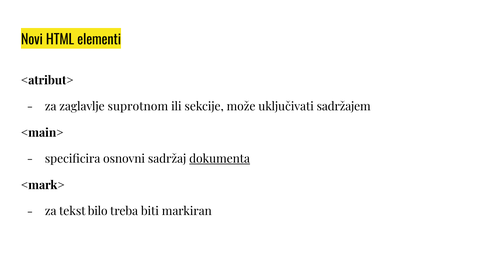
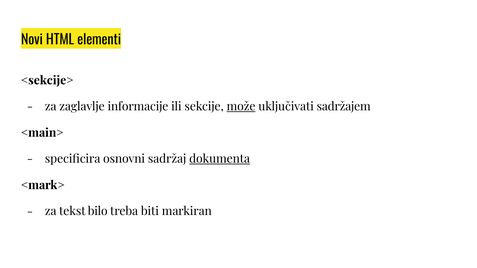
<atribut>: <atribut> -> <sekcije>
suprotnom: suprotnom -> informacije
može underline: none -> present
